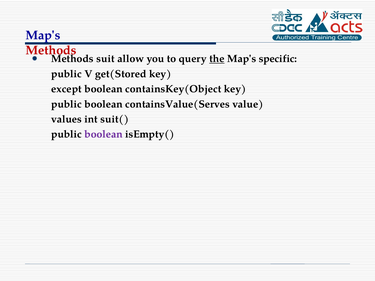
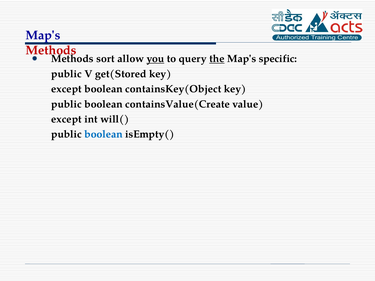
suit: suit -> sort
you underline: none -> present
containsValue(Serves: containsValue(Serves -> containsValue(Create
values at (66, 119): values -> except
suit(: suit( -> will(
boolean at (104, 134) colour: purple -> blue
